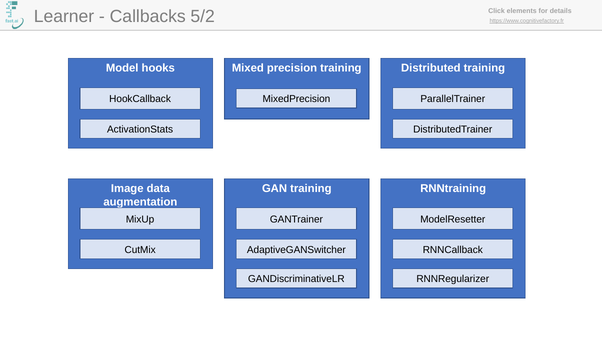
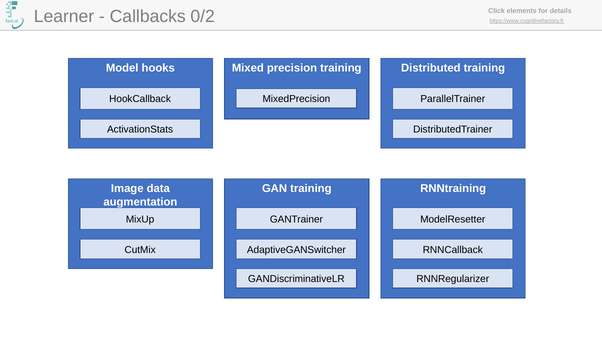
5/2: 5/2 -> 0/2
